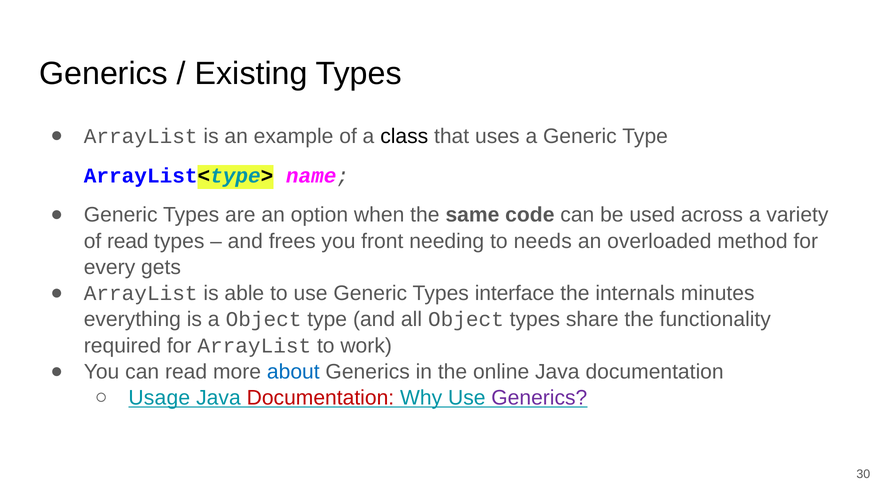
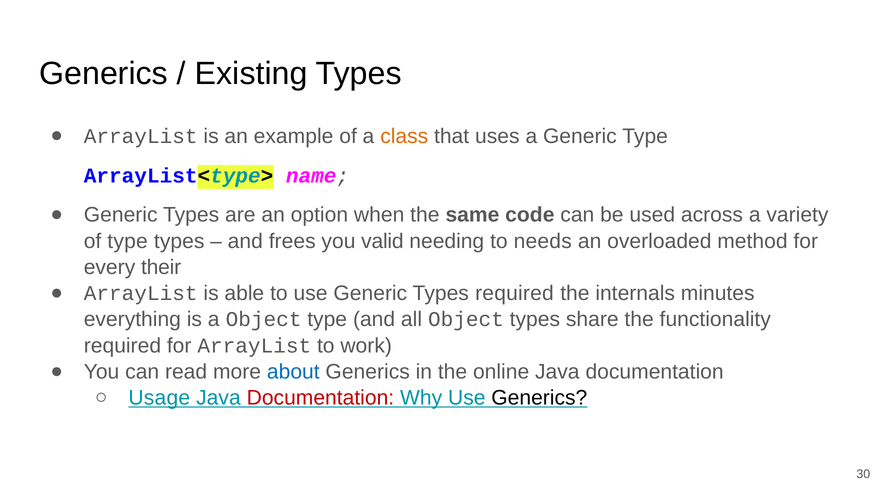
class colour: black -> orange
of read: read -> type
front: front -> valid
gets: gets -> their
Types interface: interface -> required
Generics at (539, 398) colour: purple -> black
